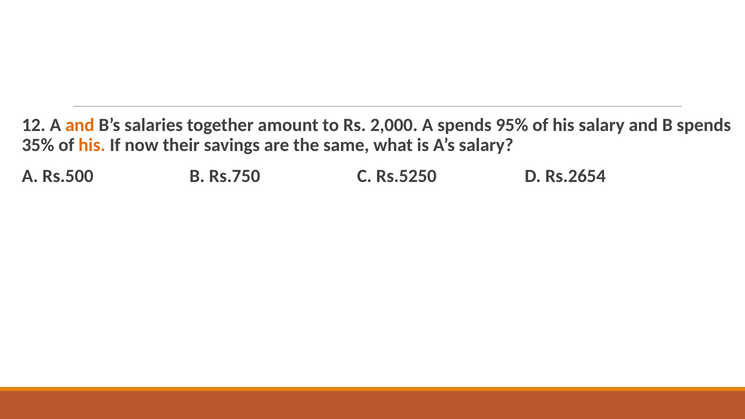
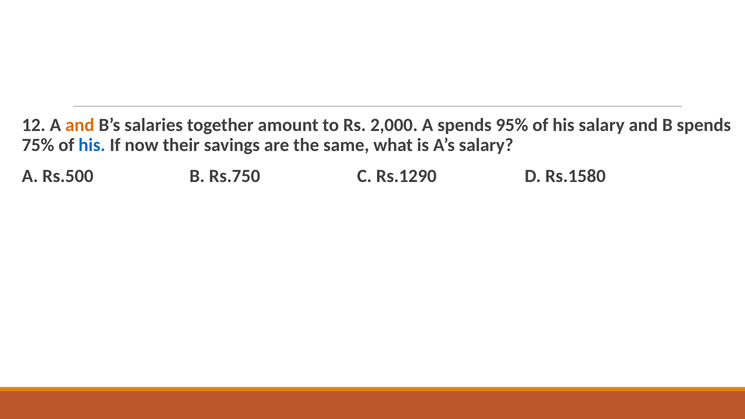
35%: 35% -> 75%
his at (92, 145) colour: orange -> blue
Rs.5250: Rs.5250 -> Rs.1290
Rs.2654: Rs.2654 -> Rs.1580
